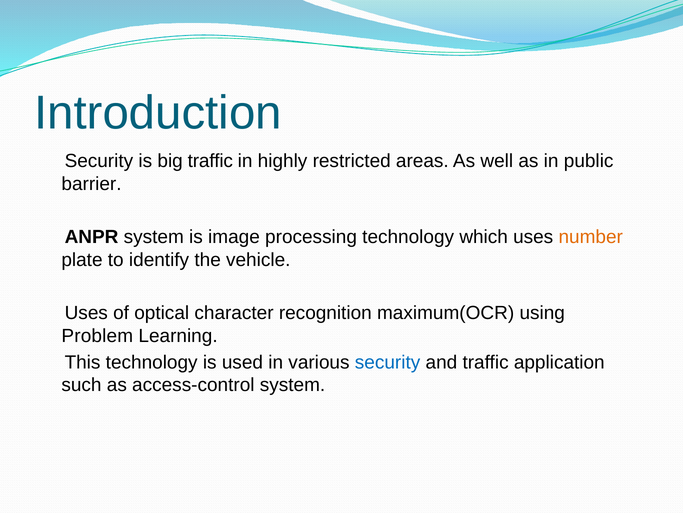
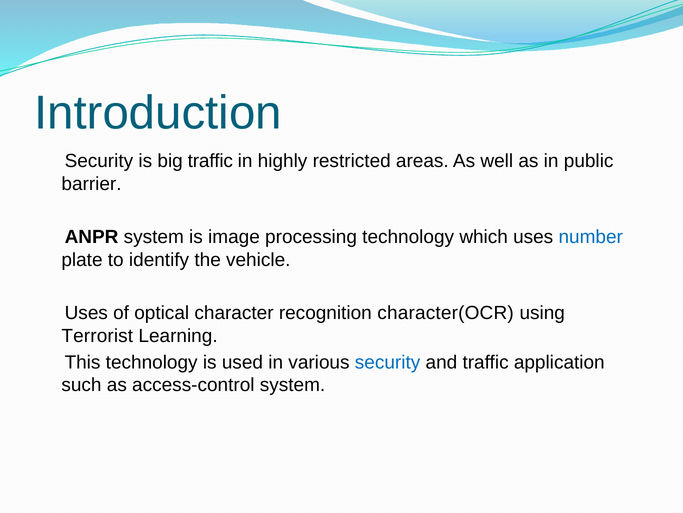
number colour: orange -> blue
maximum(OCR: maximum(OCR -> character(OCR
Problem: Problem -> Terrorist
